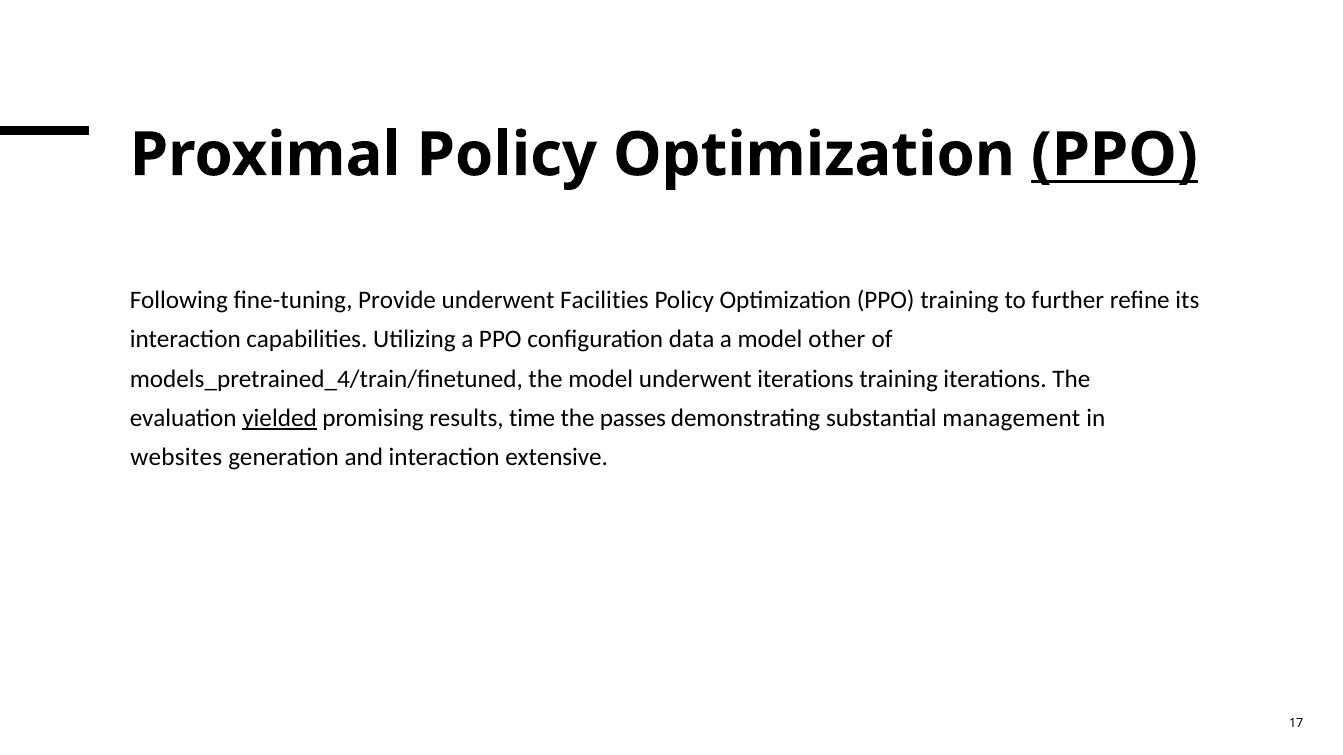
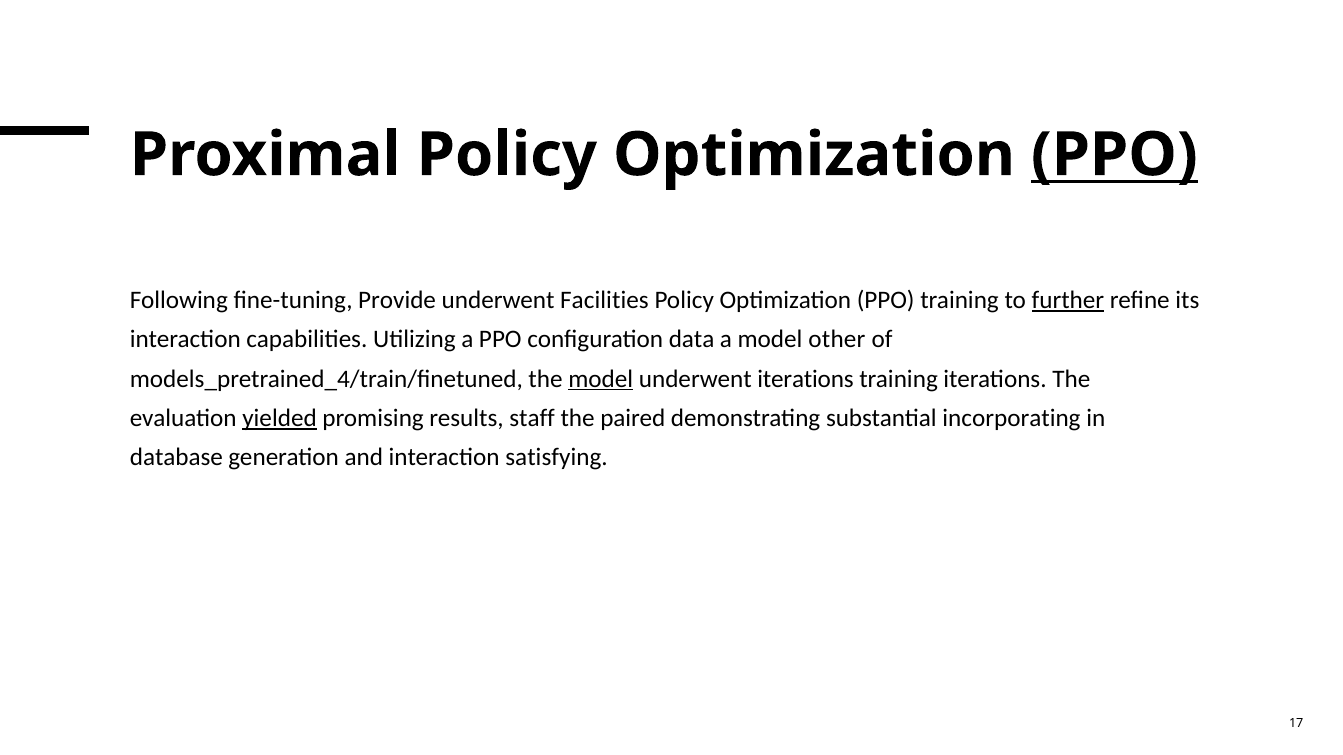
further underline: none -> present
model at (601, 379) underline: none -> present
time: time -> staff
passes: passes -> paired
management: management -> incorporating
websites: websites -> database
extensive: extensive -> satisfying
